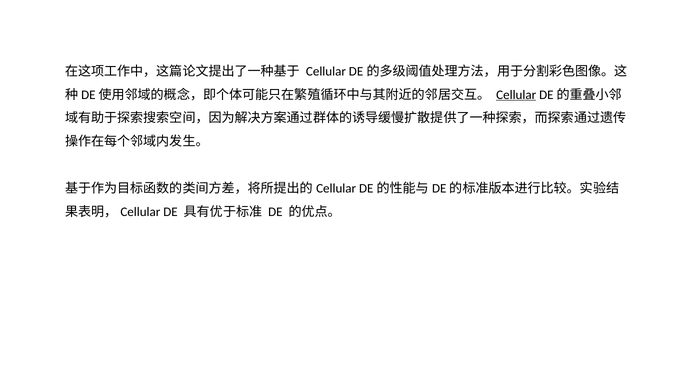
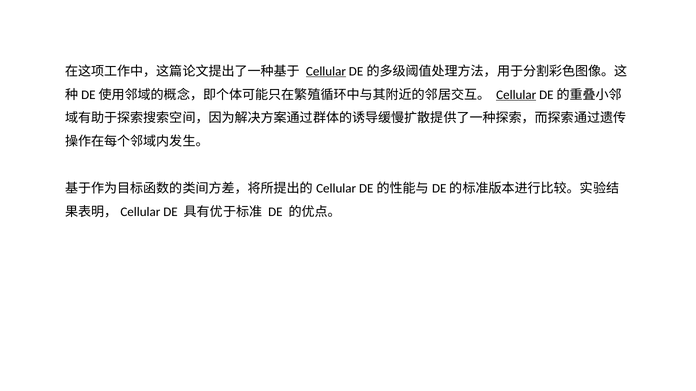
Cellular at (326, 71) underline: none -> present
